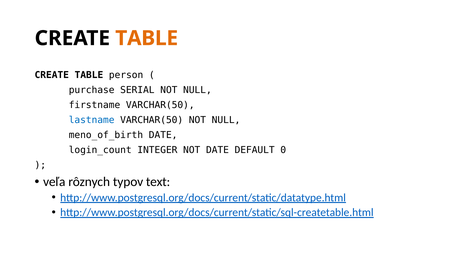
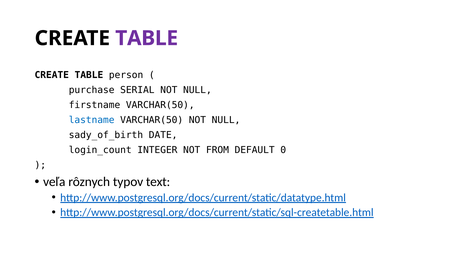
TABLE at (147, 38) colour: orange -> purple
meno_of_birth: meno_of_birth -> sady_of_birth
NOT DATE: DATE -> FROM
